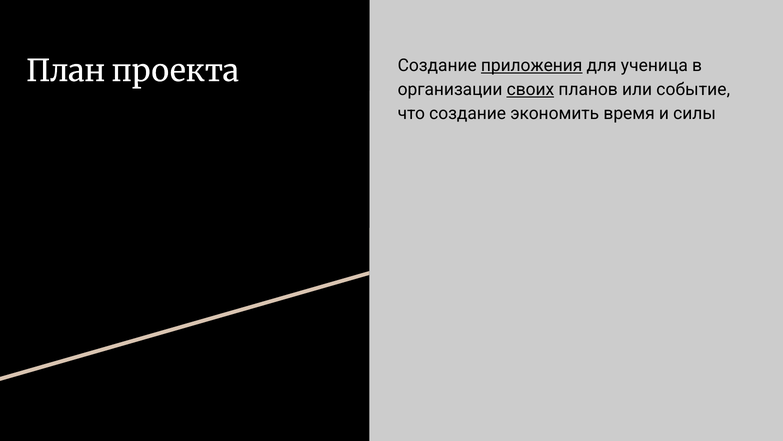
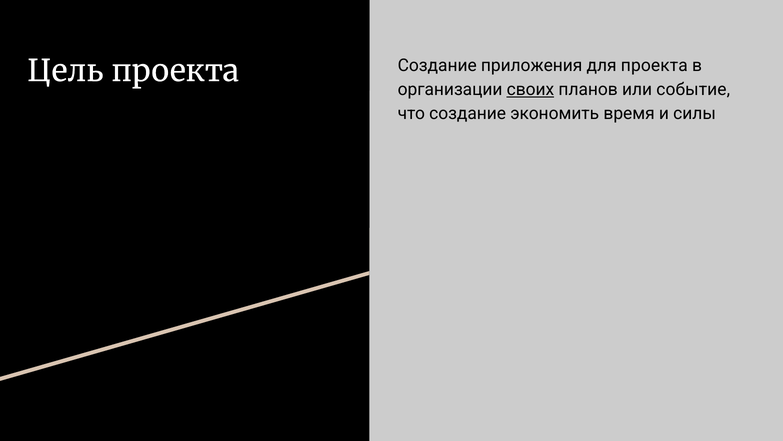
План: План -> Цель
приложения underline: present -> none
для ученица: ученица -> проекта
